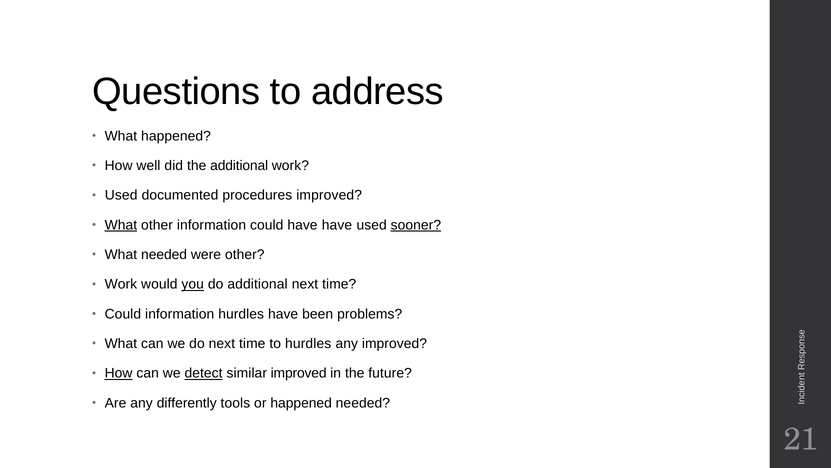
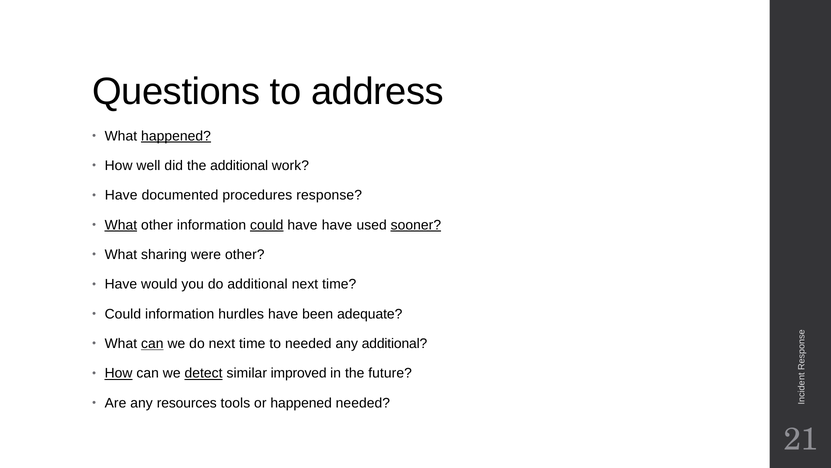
happened at (176, 136) underline: none -> present
Used at (121, 195): Used -> Have
procedures improved: improved -> response
could at (267, 225) underline: none -> present
What needed: needed -> sharing
Work at (121, 284): Work -> Have
you underline: present -> none
problems: problems -> adequate
can at (152, 343) underline: none -> present
to hurdles: hurdles -> needed
any improved: improved -> additional
differently: differently -> resources
